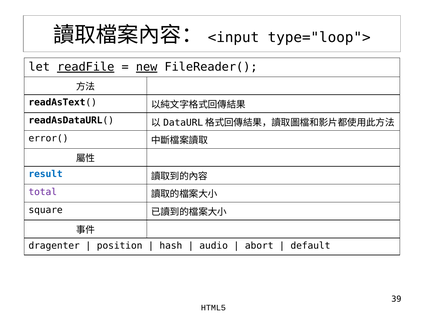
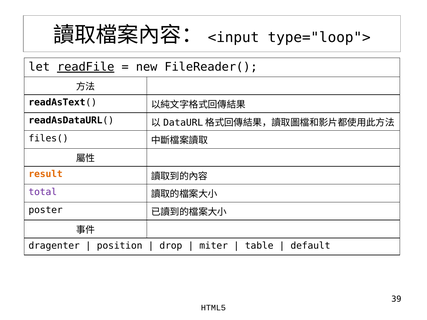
new underline: present -> none
error(: error( -> files(
result colour: blue -> orange
square: square -> poster
hash: hash -> drop
audio: audio -> miter
abort: abort -> table
